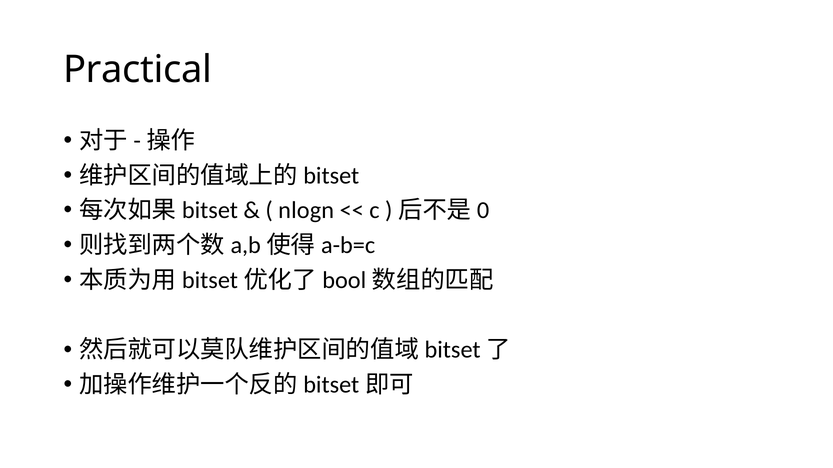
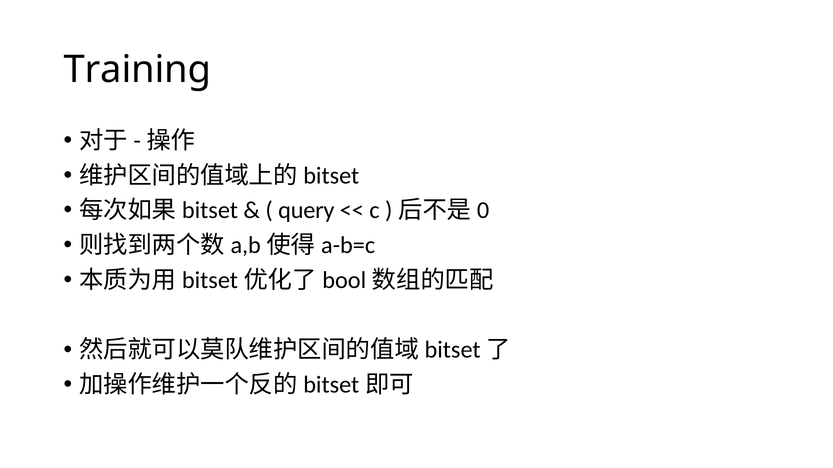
Practical: Practical -> Training
nlogn: nlogn -> query
